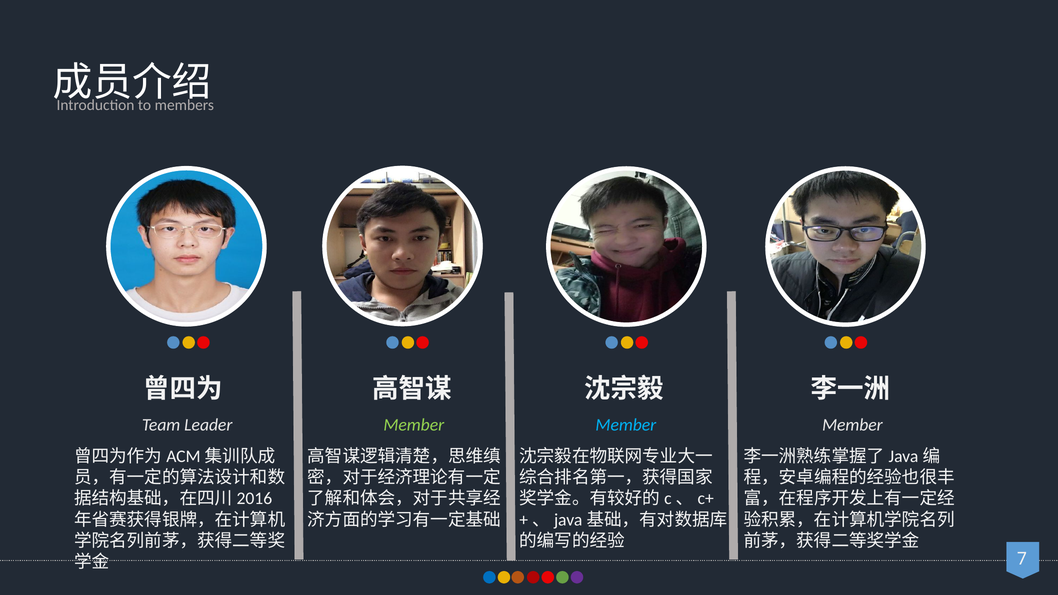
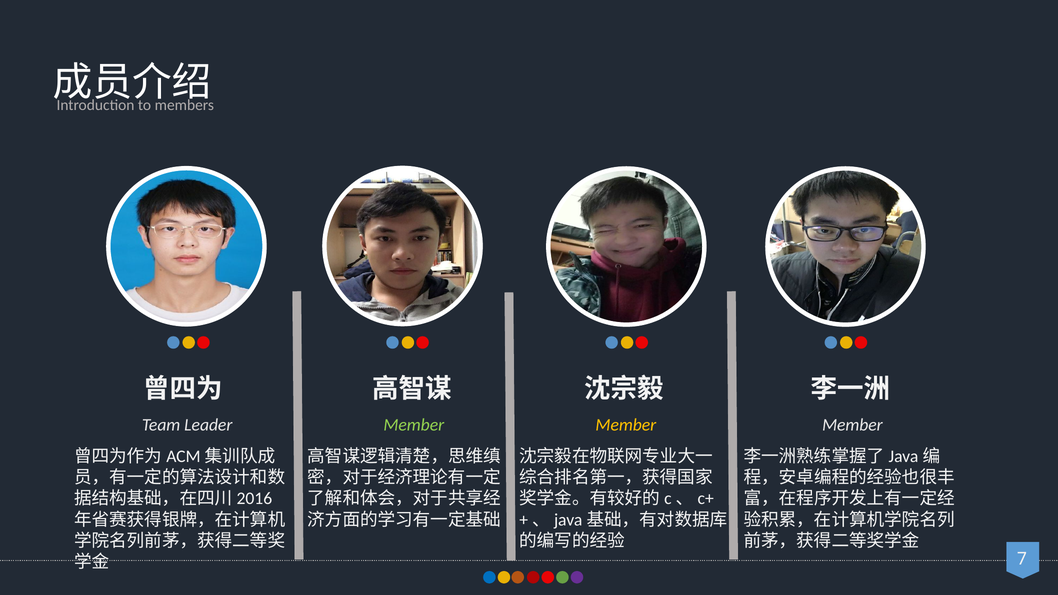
Member at (626, 425) colour: light blue -> yellow
